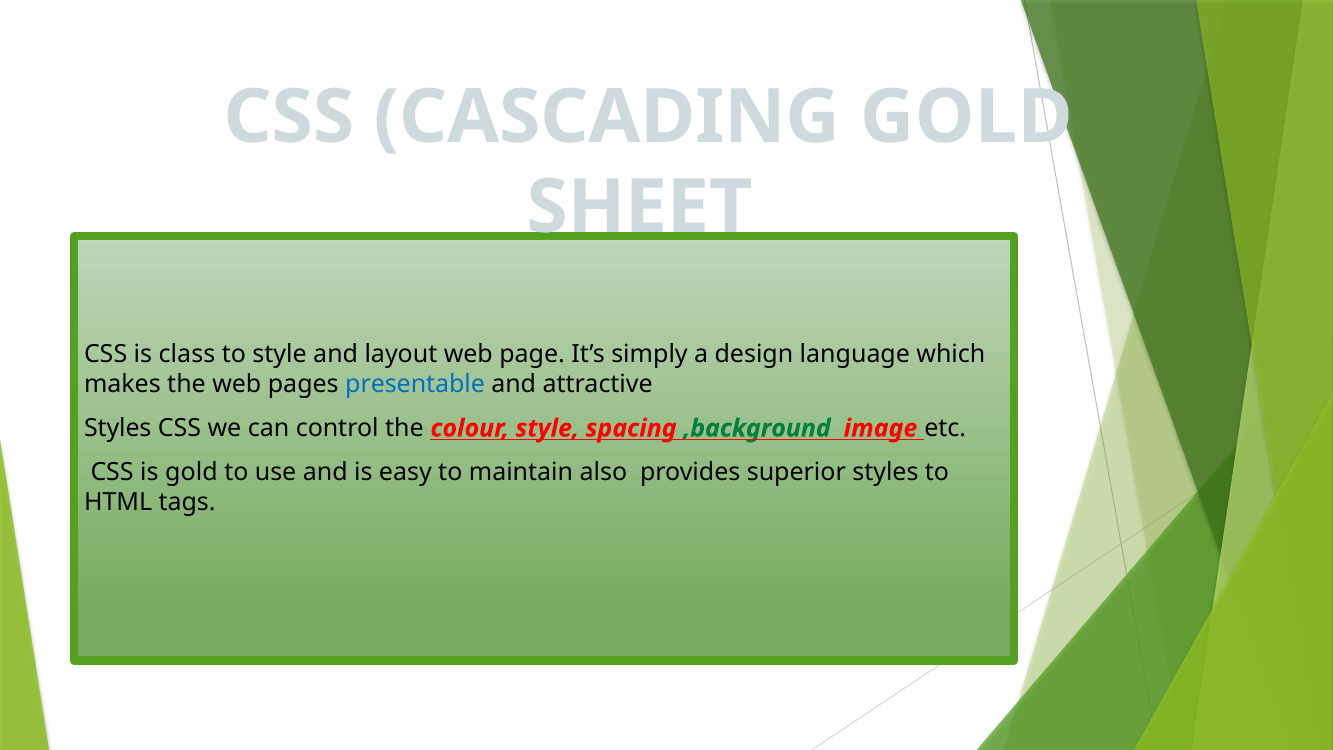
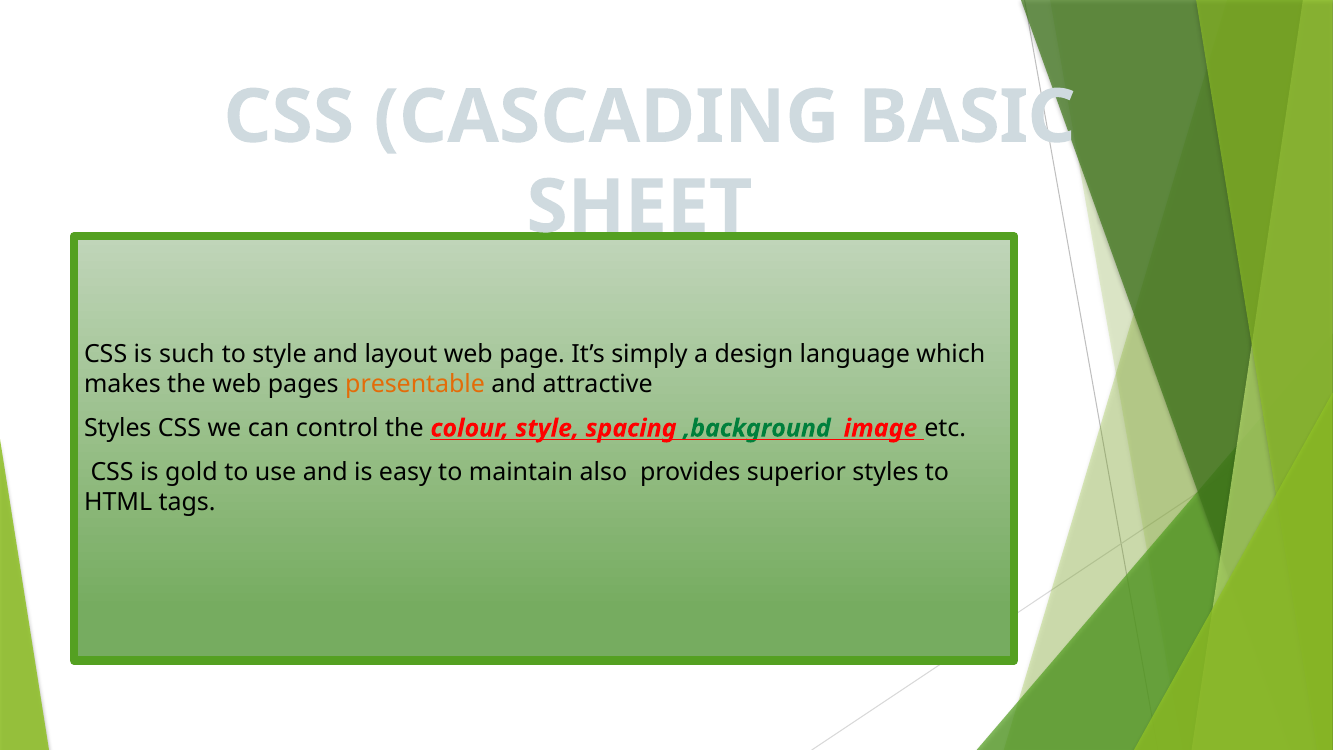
CASCADING GOLD: GOLD -> BASIC
class: class -> such
presentable colour: blue -> orange
